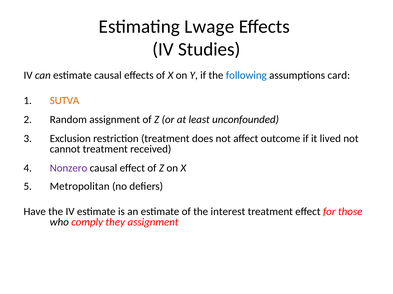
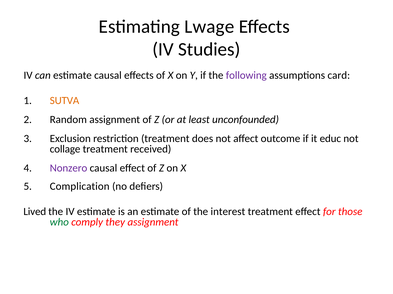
following colour: blue -> purple
lived: lived -> educ
cannot: cannot -> collage
Metropolitan: Metropolitan -> Complication
Have: Have -> Lived
who colour: black -> green
